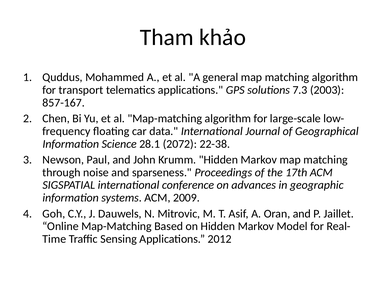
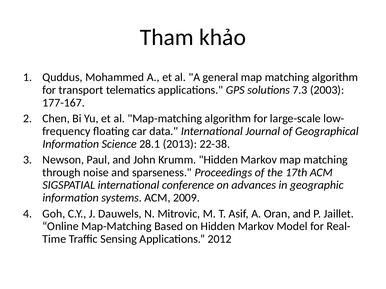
857-167: 857-167 -> 177-167
2072: 2072 -> 2013
